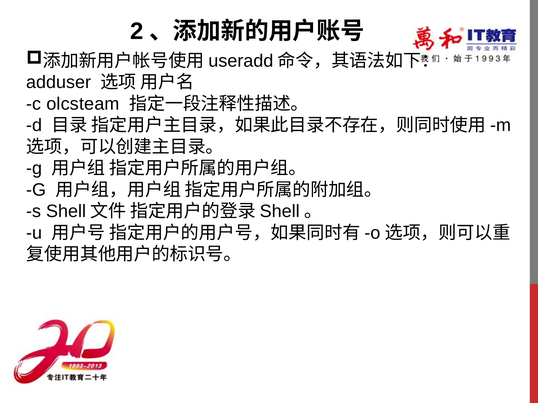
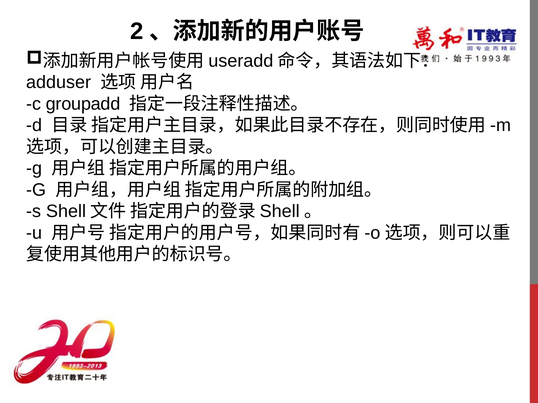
olcsteam: olcsteam -> groupadd
